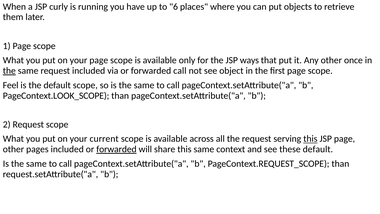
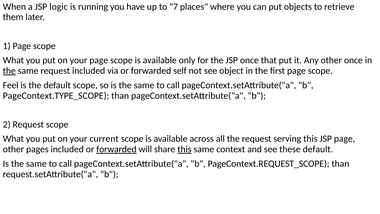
curly: curly -> logic
6: 6 -> 7
JSP ways: ways -> once
forwarded call: call -> self
PageContext.LOOK_SCOPE: PageContext.LOOK_SCOPE -> PageContext.TYPE_SCOPE
this at (310, 139) underline: present -> none
this at (184, 149) underline: none -> present
